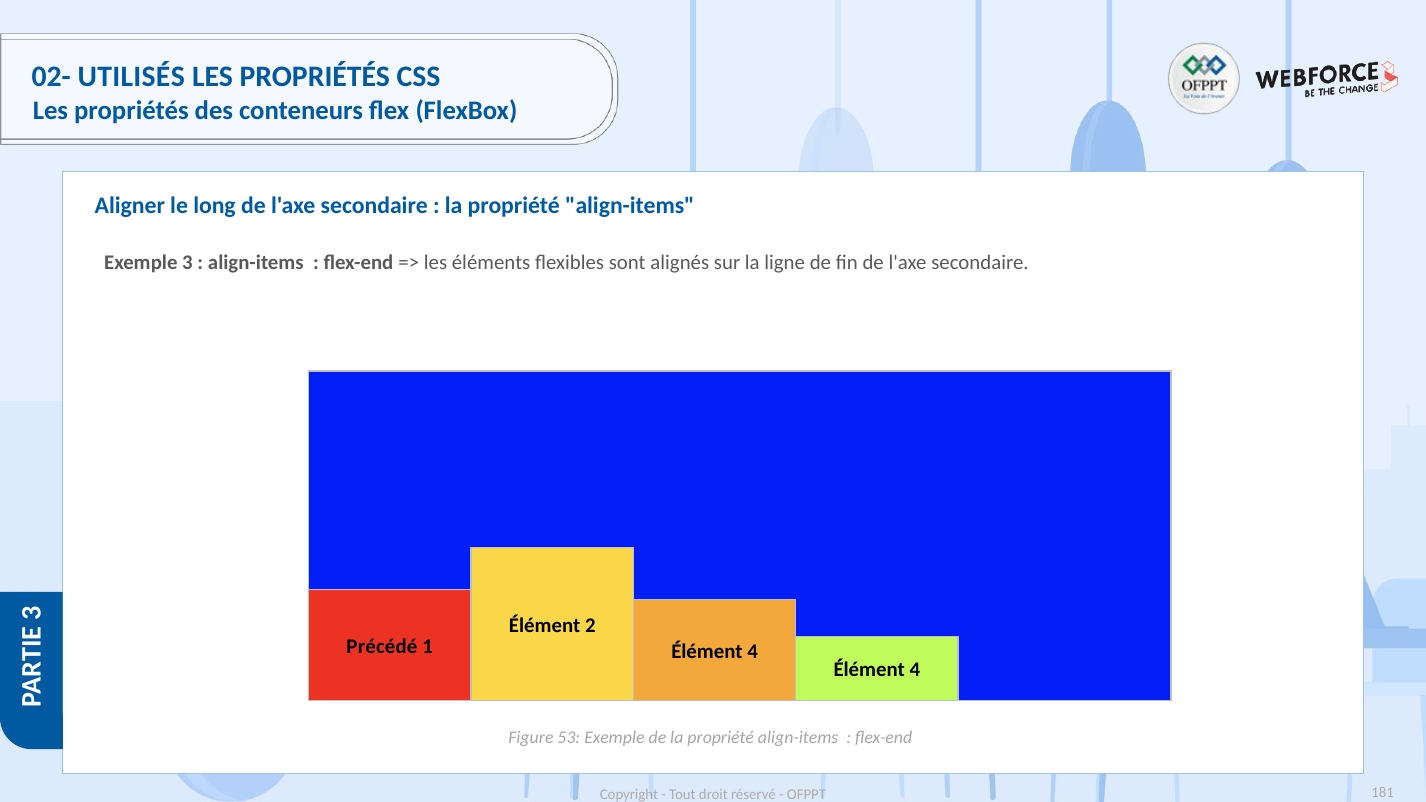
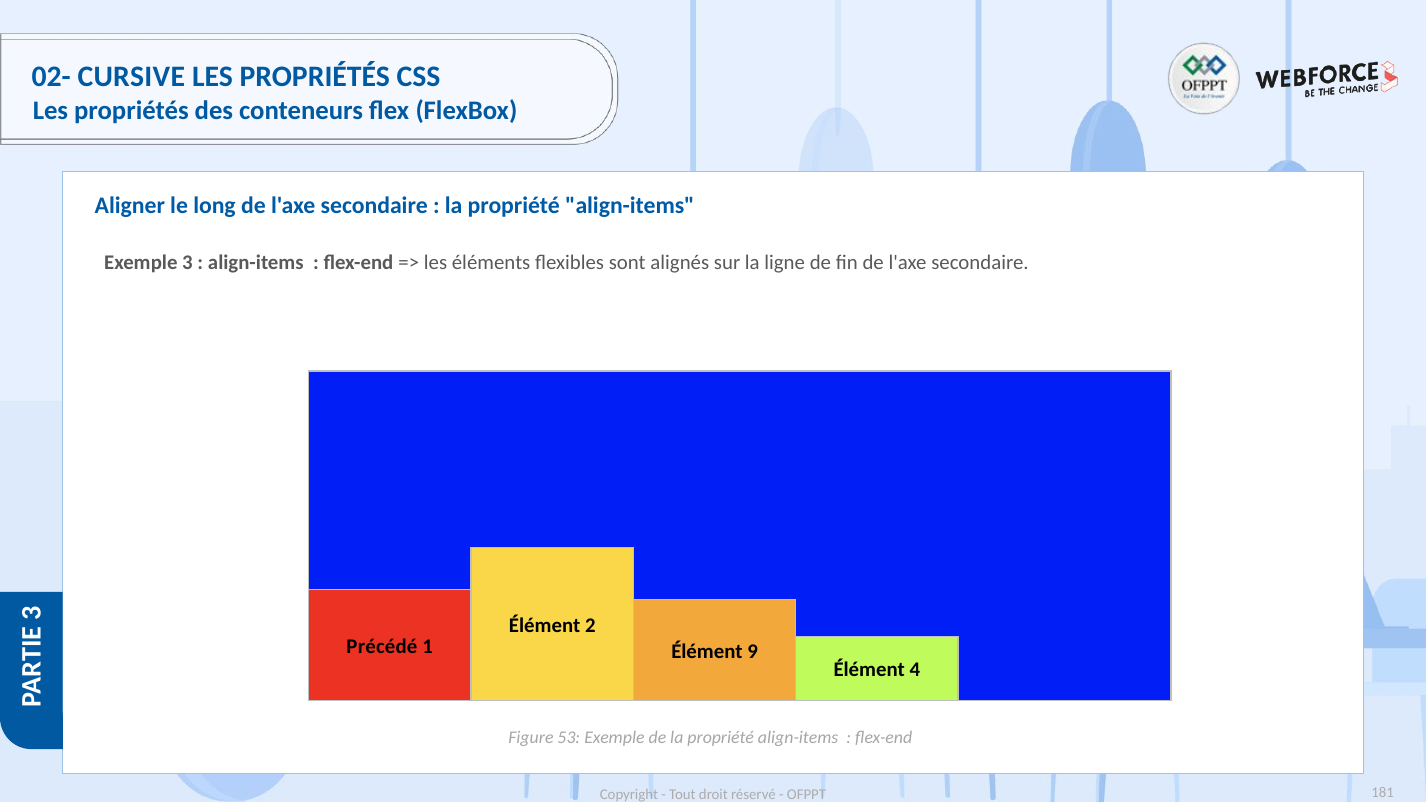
UTILISÉS: UTILISÉS -> CURSIVE
4 at (753, 652): 4 -> 9
